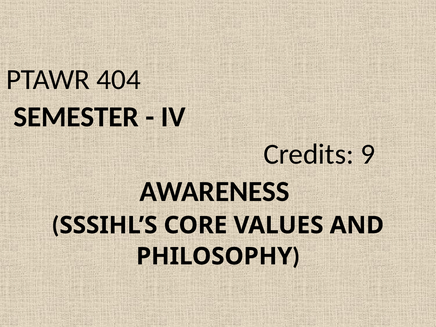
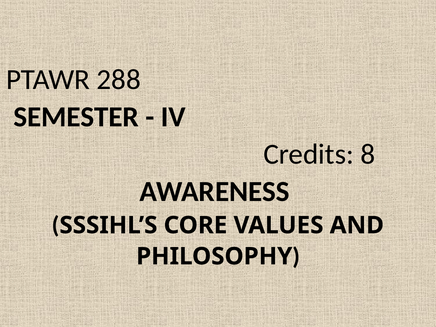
404: 404 -> 288
9: 9 -> 8
